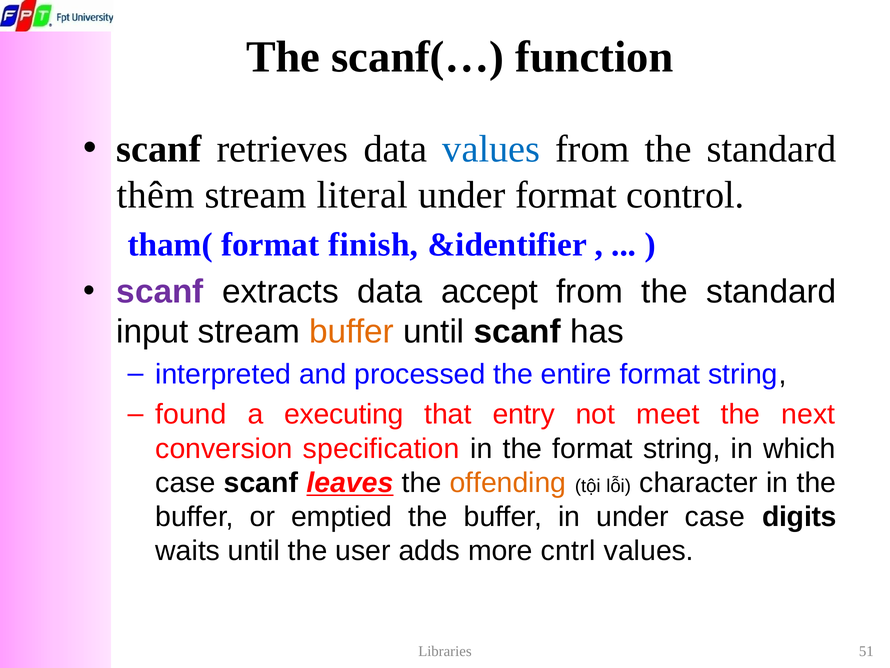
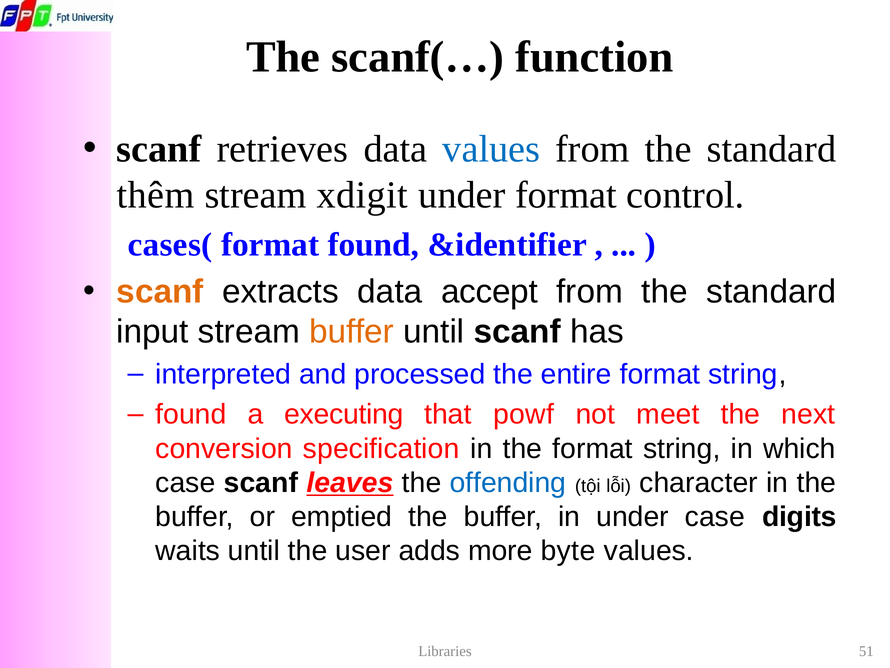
literal: literal -> xdigit
tham(: tham( -> cases(
format finish: finish -> found
scanf at (160, 291) colour: purple -> orange
entry: entry -> powf
offending colour: orange -> blue
cntrl: cntrl -> byte
